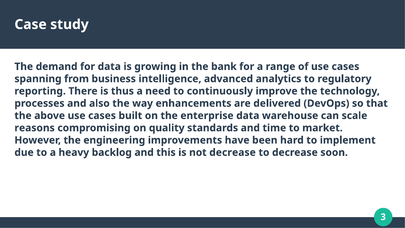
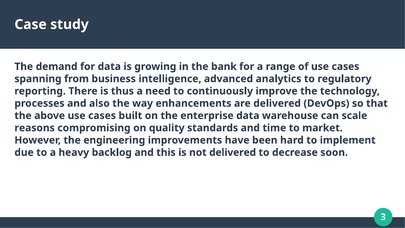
not decrease: decrease -> delivered
